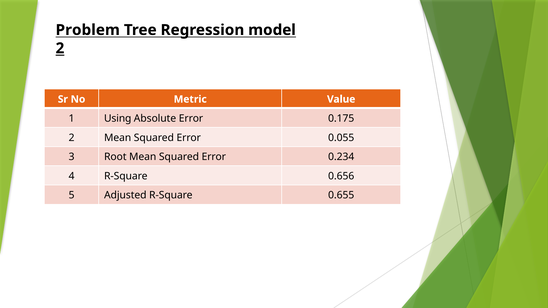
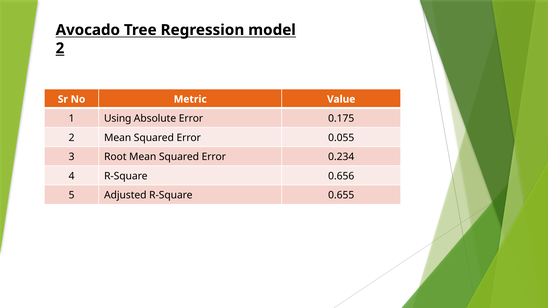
Problem: Problem -> Avocado
